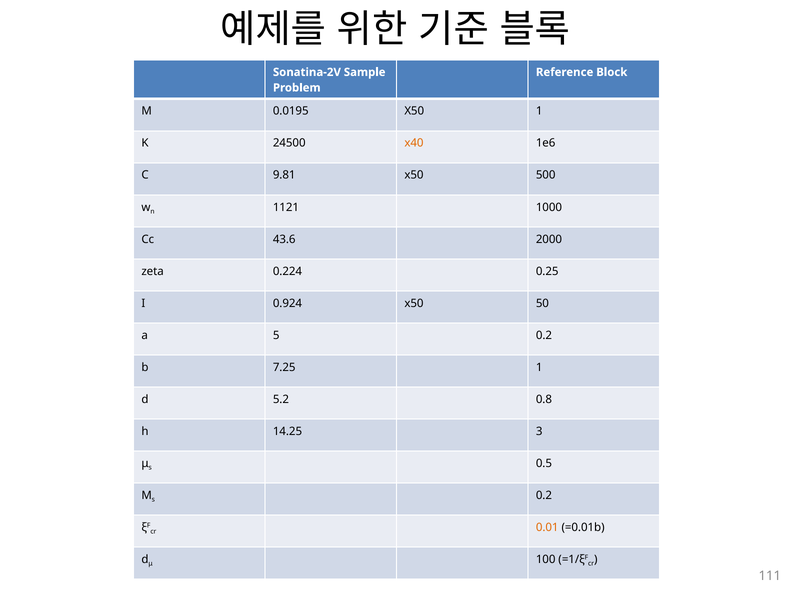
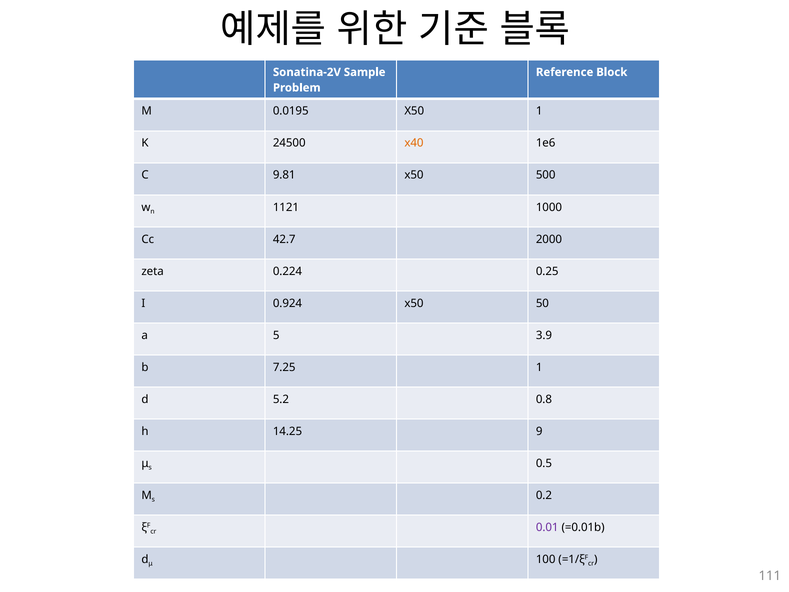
43.6: 43.6 -> 42.7
5 0.2: 0.2 -> 3.9
3: 3 -> 9
0.01 colour: orange -> purple
